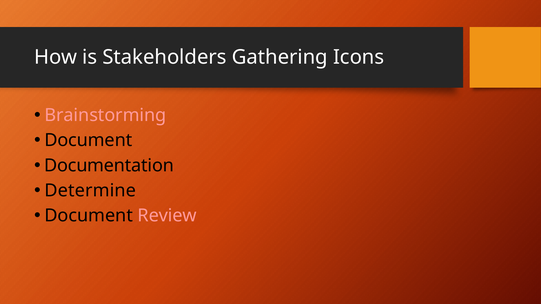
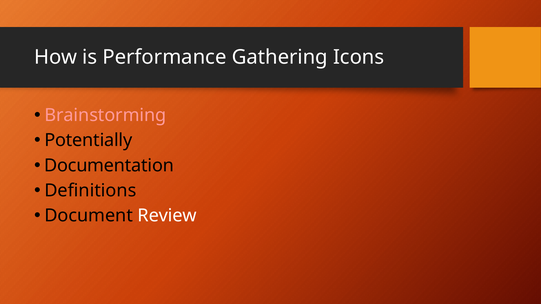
Stakeholders: Stakeholders -> Performance
Document at (88, 140): Document -> Potentially
Determine: Determine -> Definitions
Review colour: pink -> white
